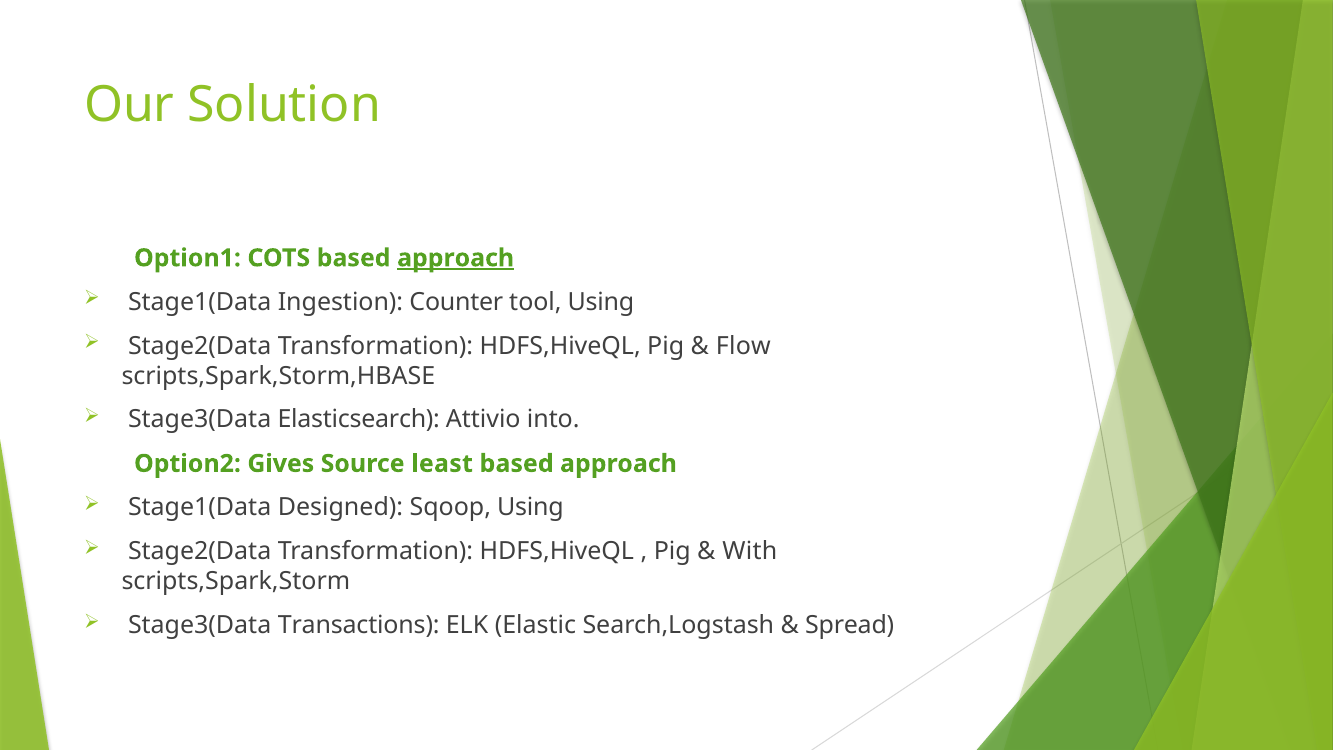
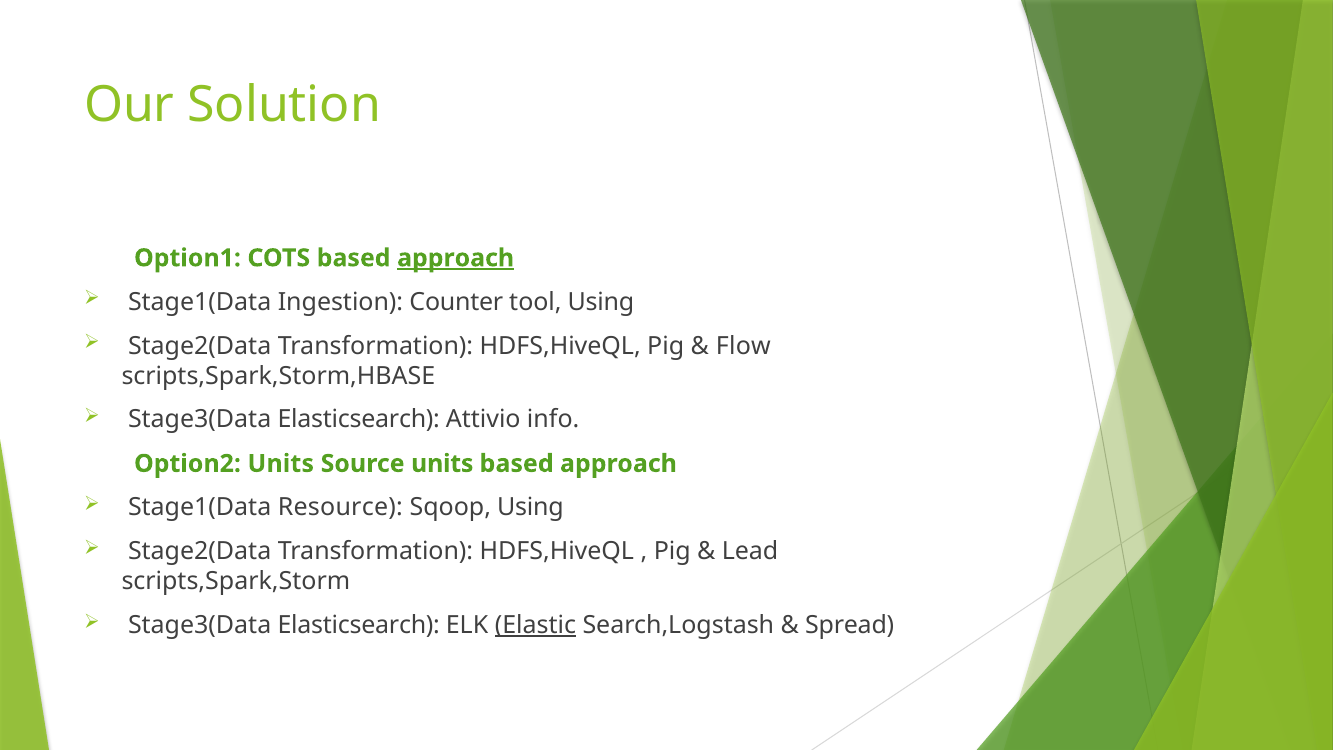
into: into -> info
Option2 Gives: Gives -> Units
Source least: least -> units
Designed: Designed -> Resource
With: With -> Lead
Transactions at (359, 625): Transactions -> Elasticsearch
Elastic underline: none -> present
